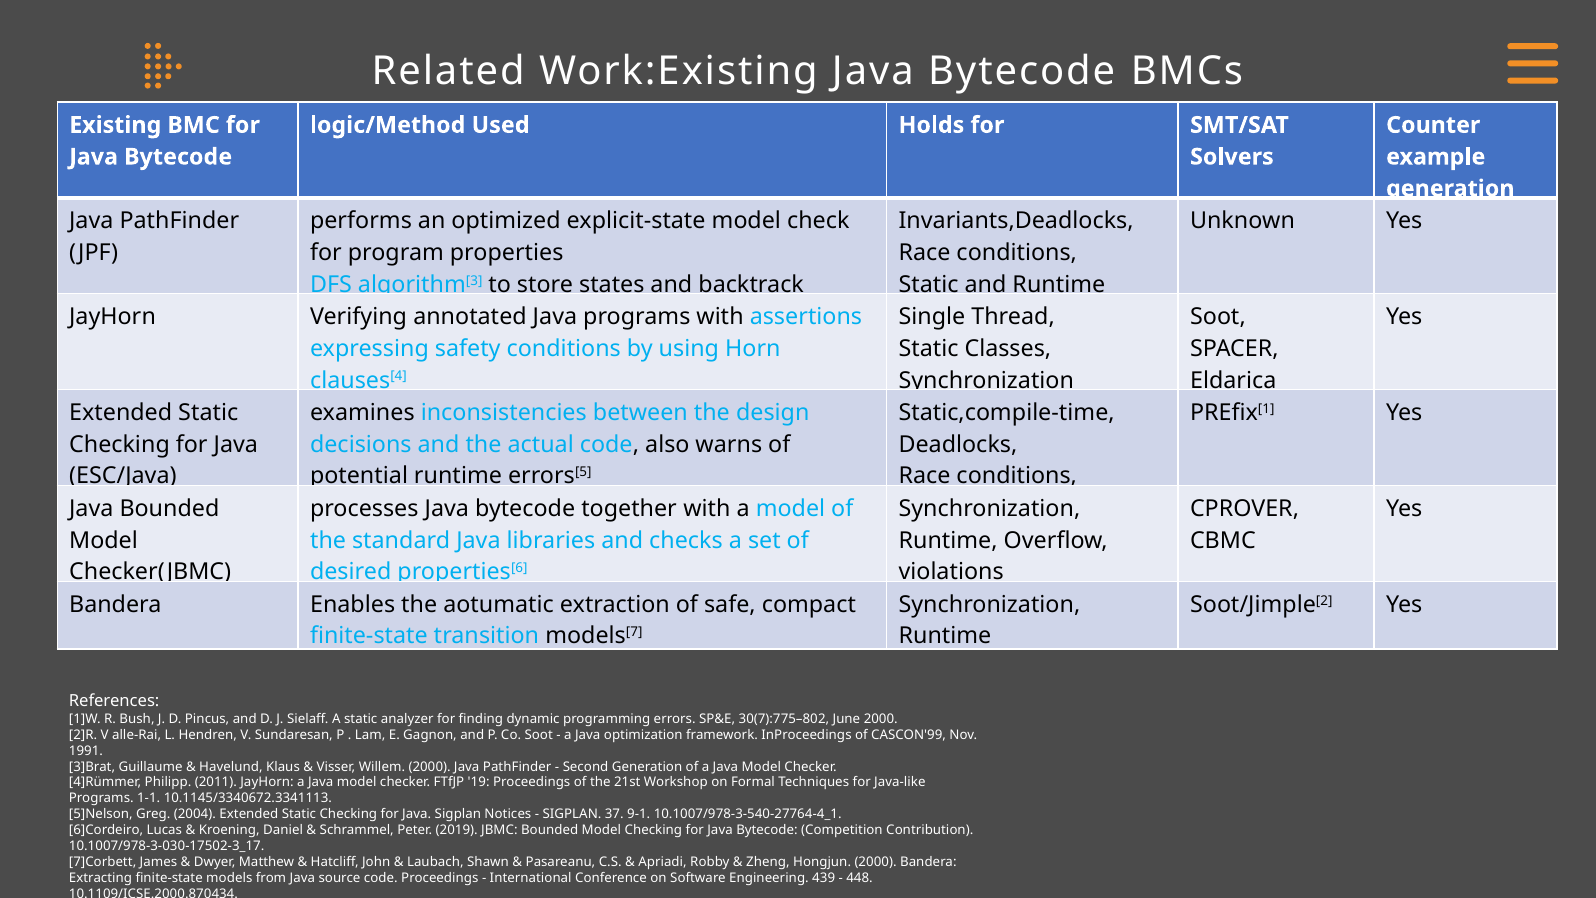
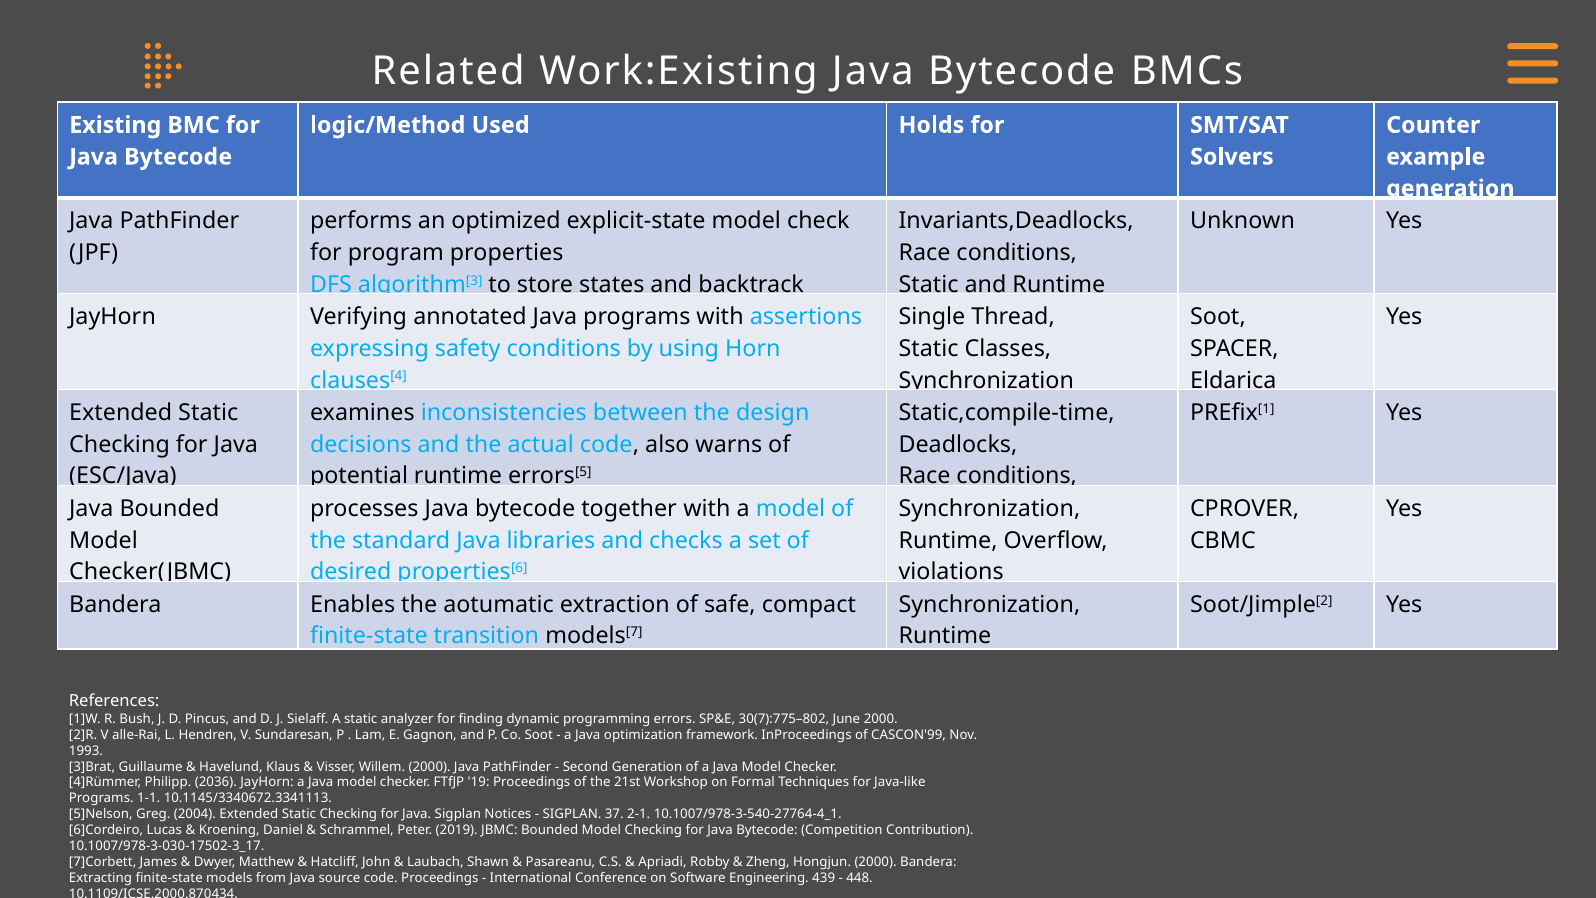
1991: 1991 -> 1993
2011: 2011 -> 2036
9-1: 9-1 -> 2-1
